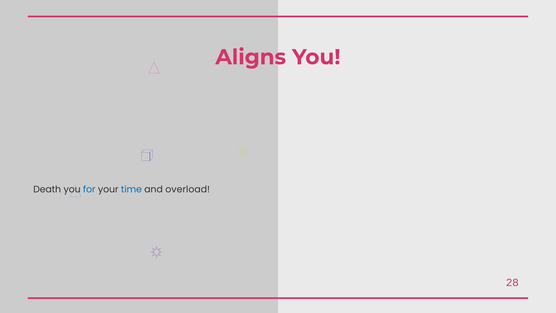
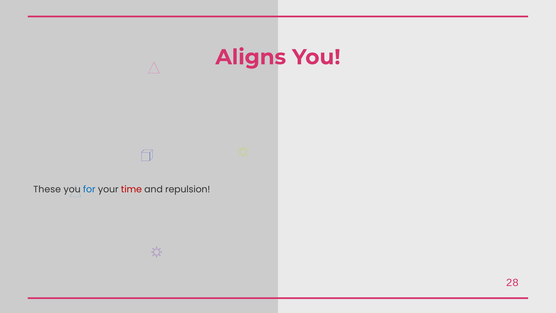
Death: Death -> These
time colour: blue -> red
overload: overload -> repulsion
